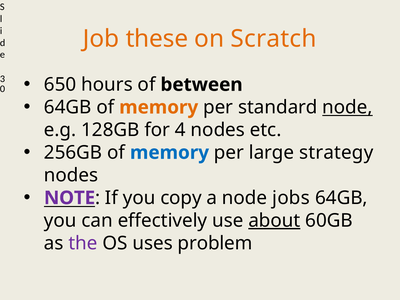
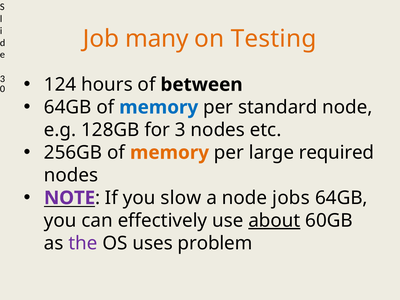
these: these -> many
Scratch: Scratch -> Testing
650: 650 -> 124
memory at (159, 107) colour: orange -> blue
node at (347, 107) underline: present -> none
for 4: 4 -> 3
memory at (170, 153) colour: blue -> orange
strategy: strategy -> required
copy: copy -> slow
